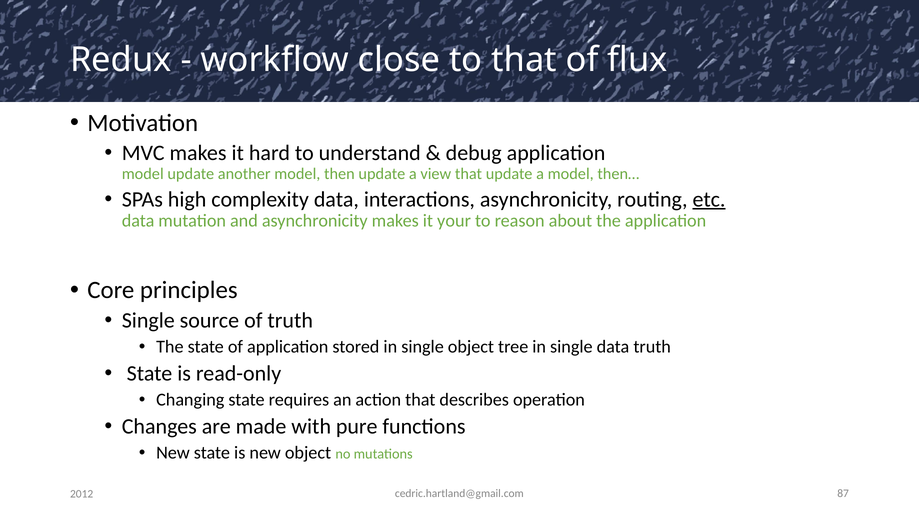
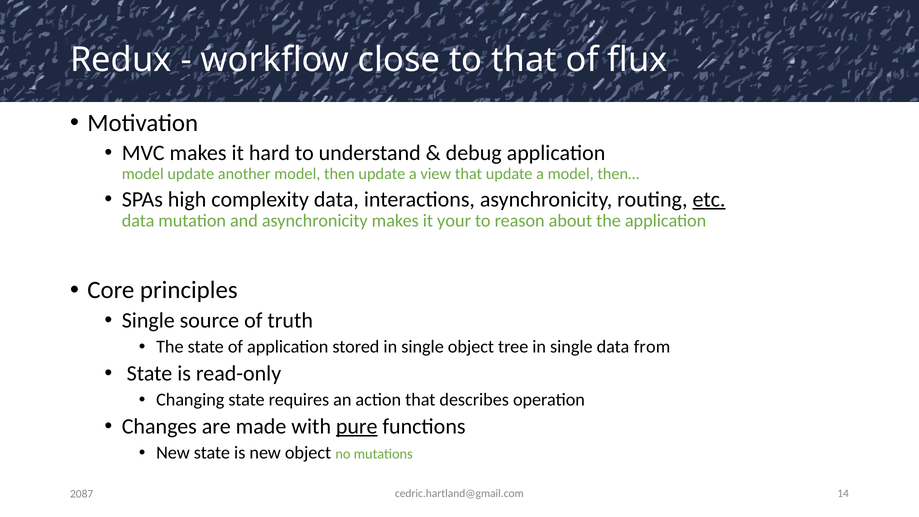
data truth: truth -> from
pure underline: none -> present
87: 87 -> 14
2012: 2012 -> 2087
